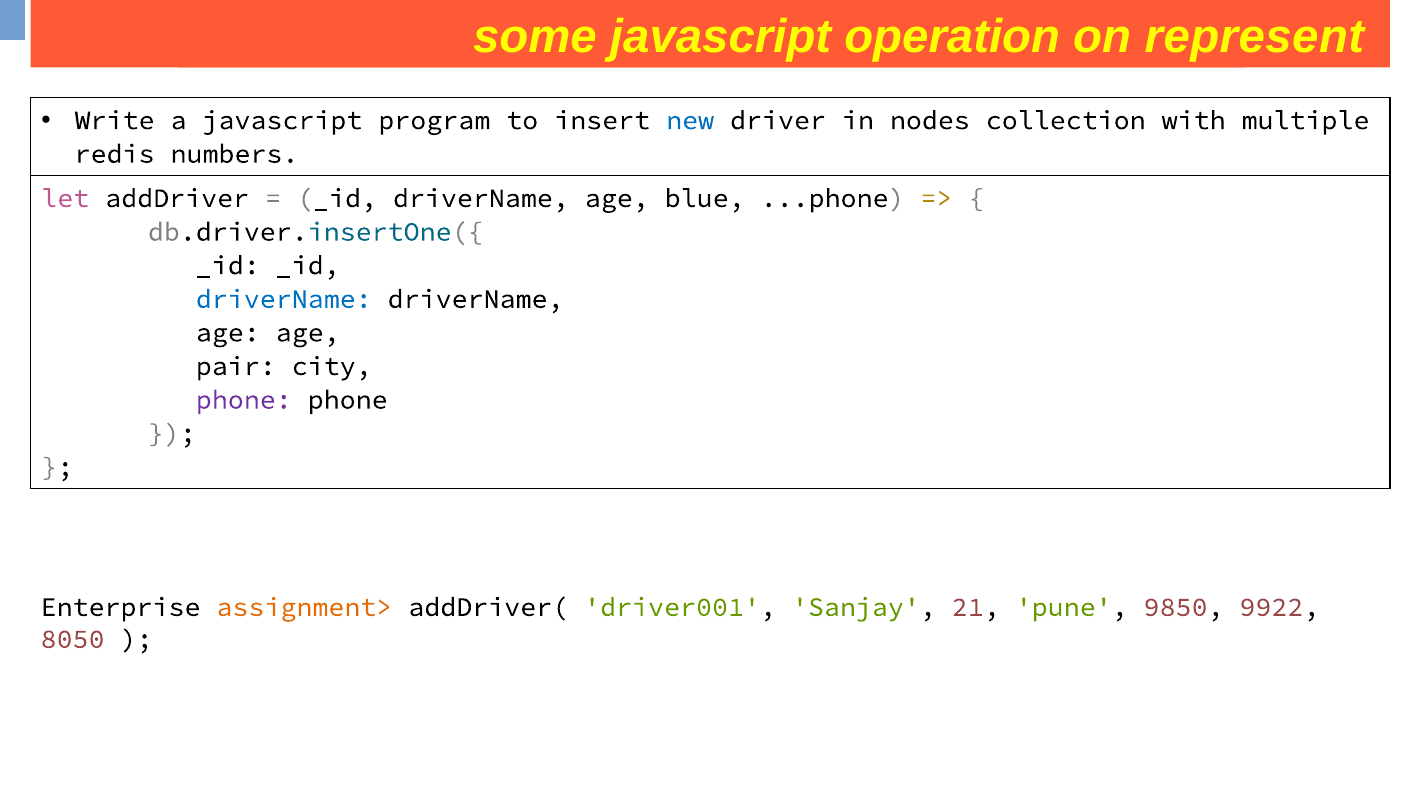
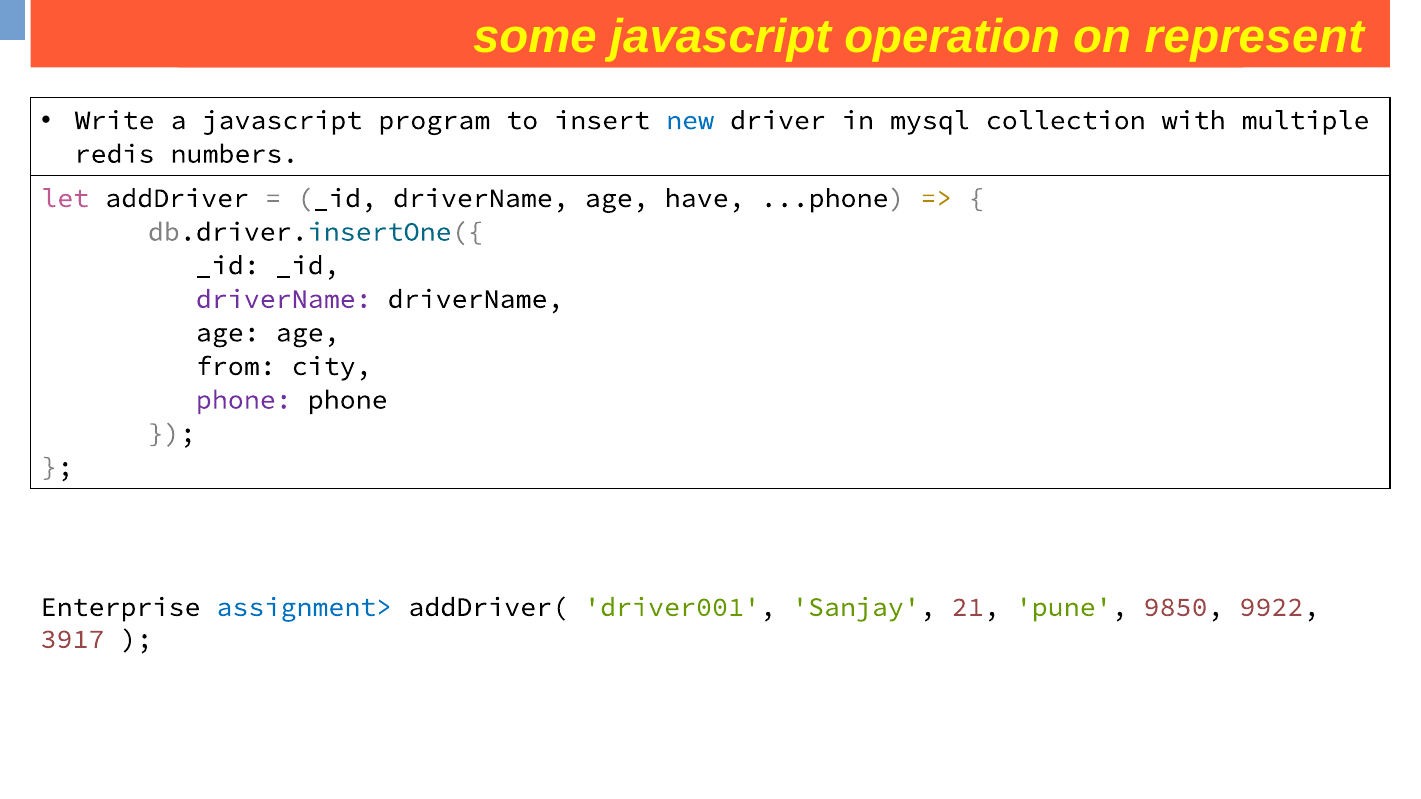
nodes: nodes -> mysql
blue: blue -> have
driverName at (284, 299) colour: blue -> purple
pair: pair -> from
assignment> colour: orange -> blue
8050: 8050 -> 3917
